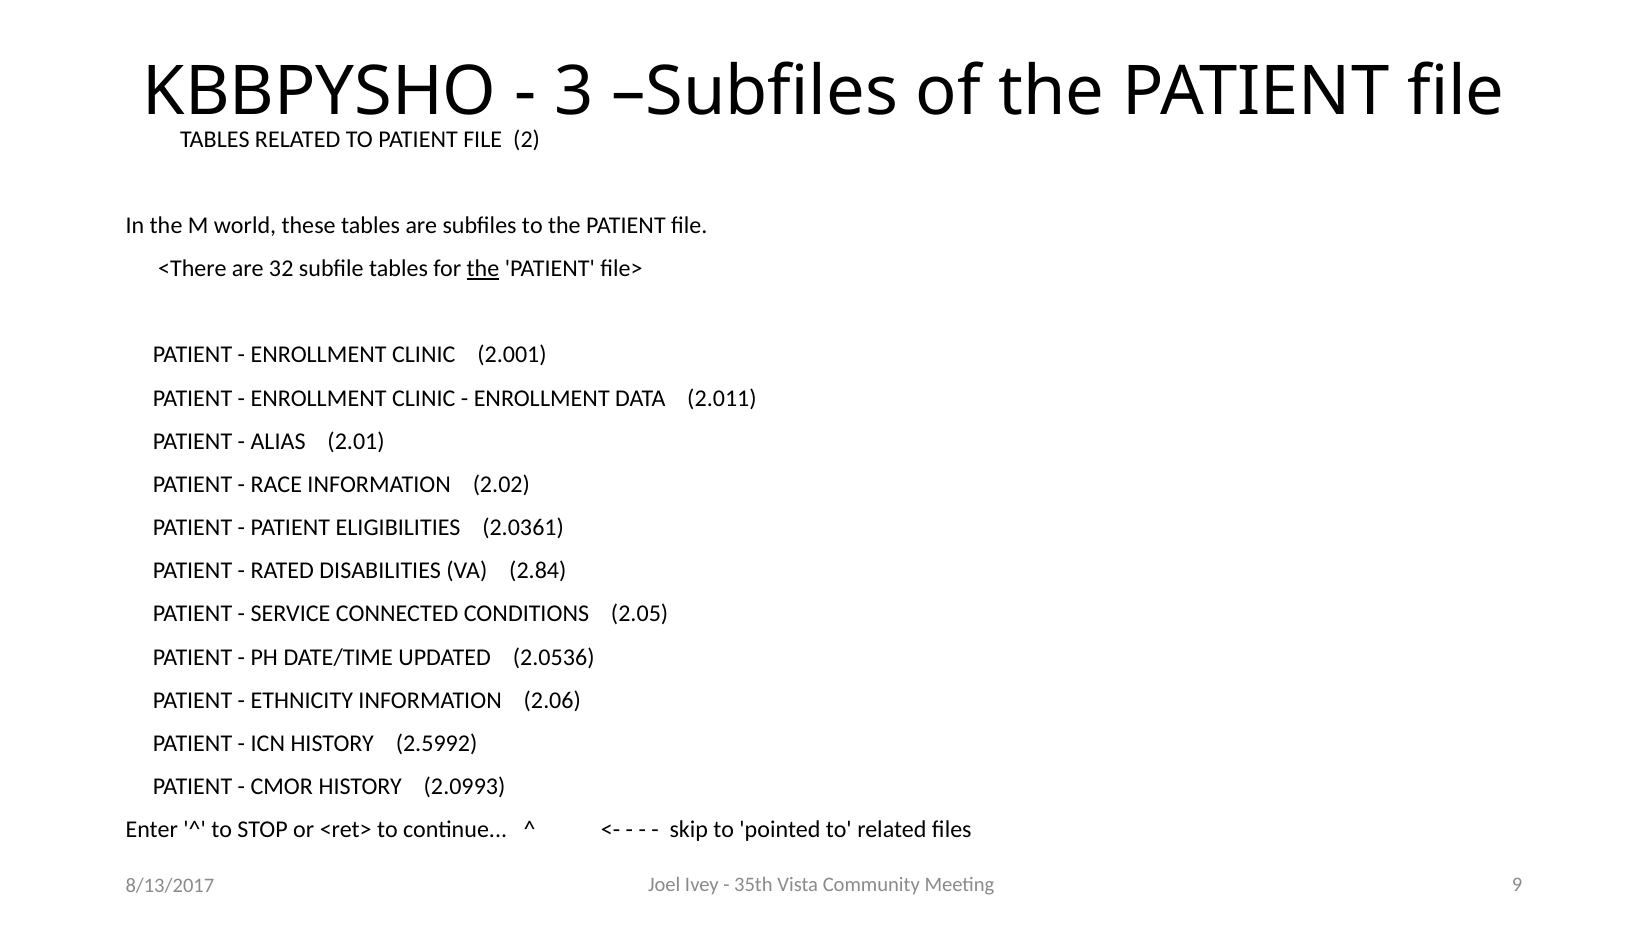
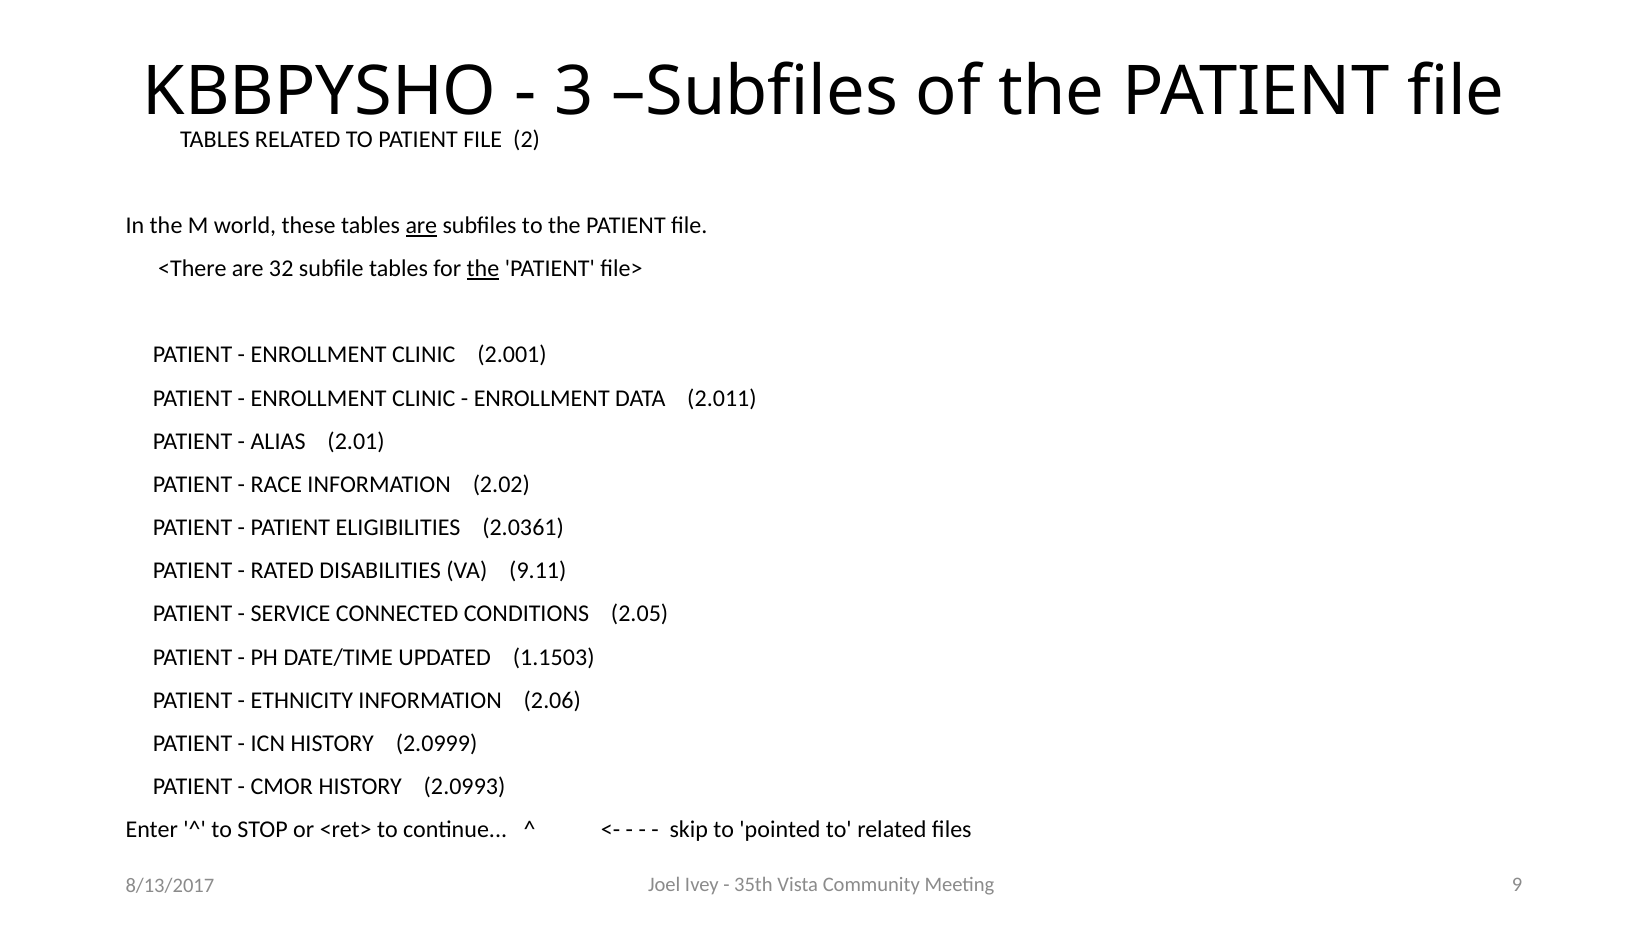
are at (421, 226) underline: none -> present
2.84: 2.84 -> 9.11
2.0536: 2.0536 -> 1.1503
2.5992: 2.5992 -> 2.0999
